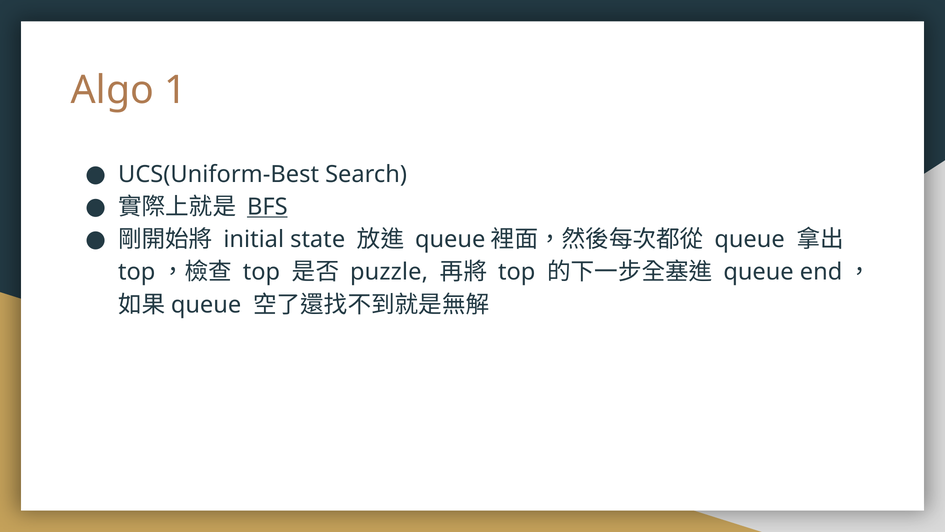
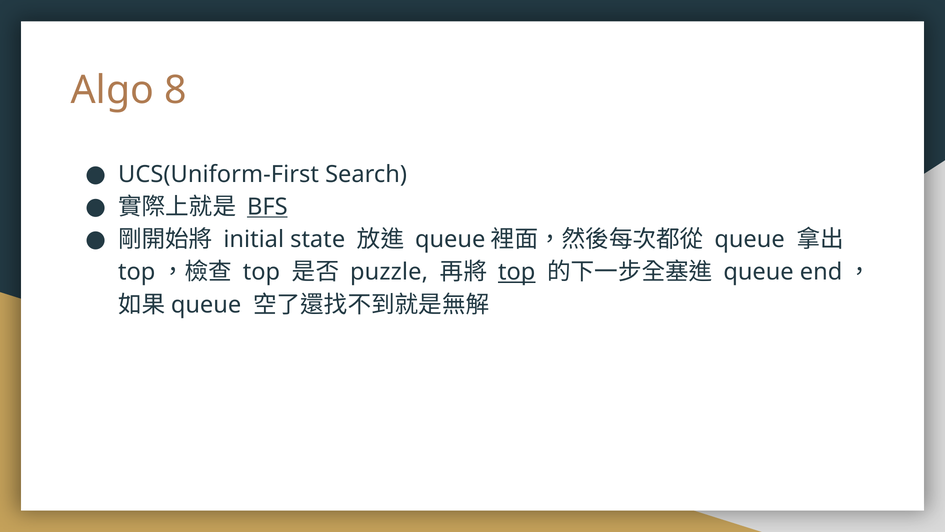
1: 1 -> 8
UCS(Uniform-Best: UCS(Uniform-Best -> UCS(Uniform-First
top at (517, 272) underline: none -> present
